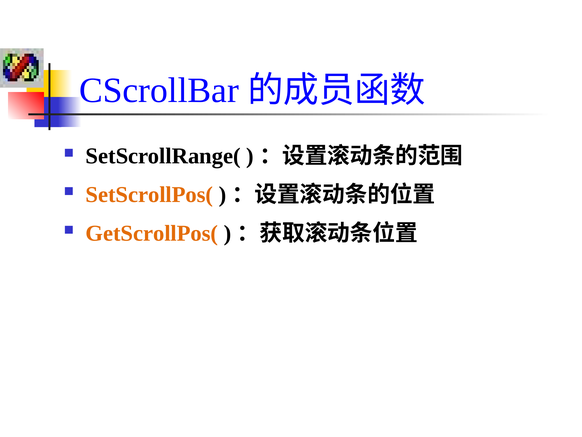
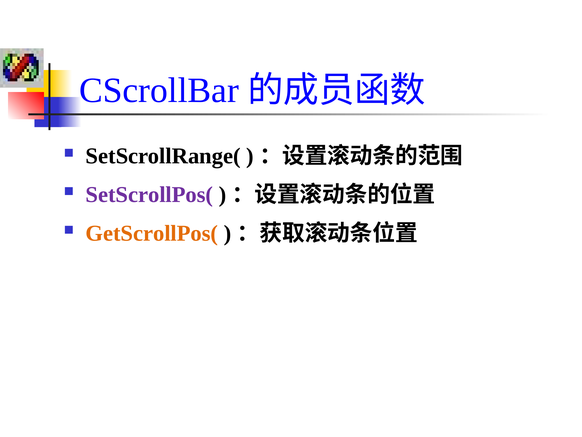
SetScrollPos( colour: orange -> purple
